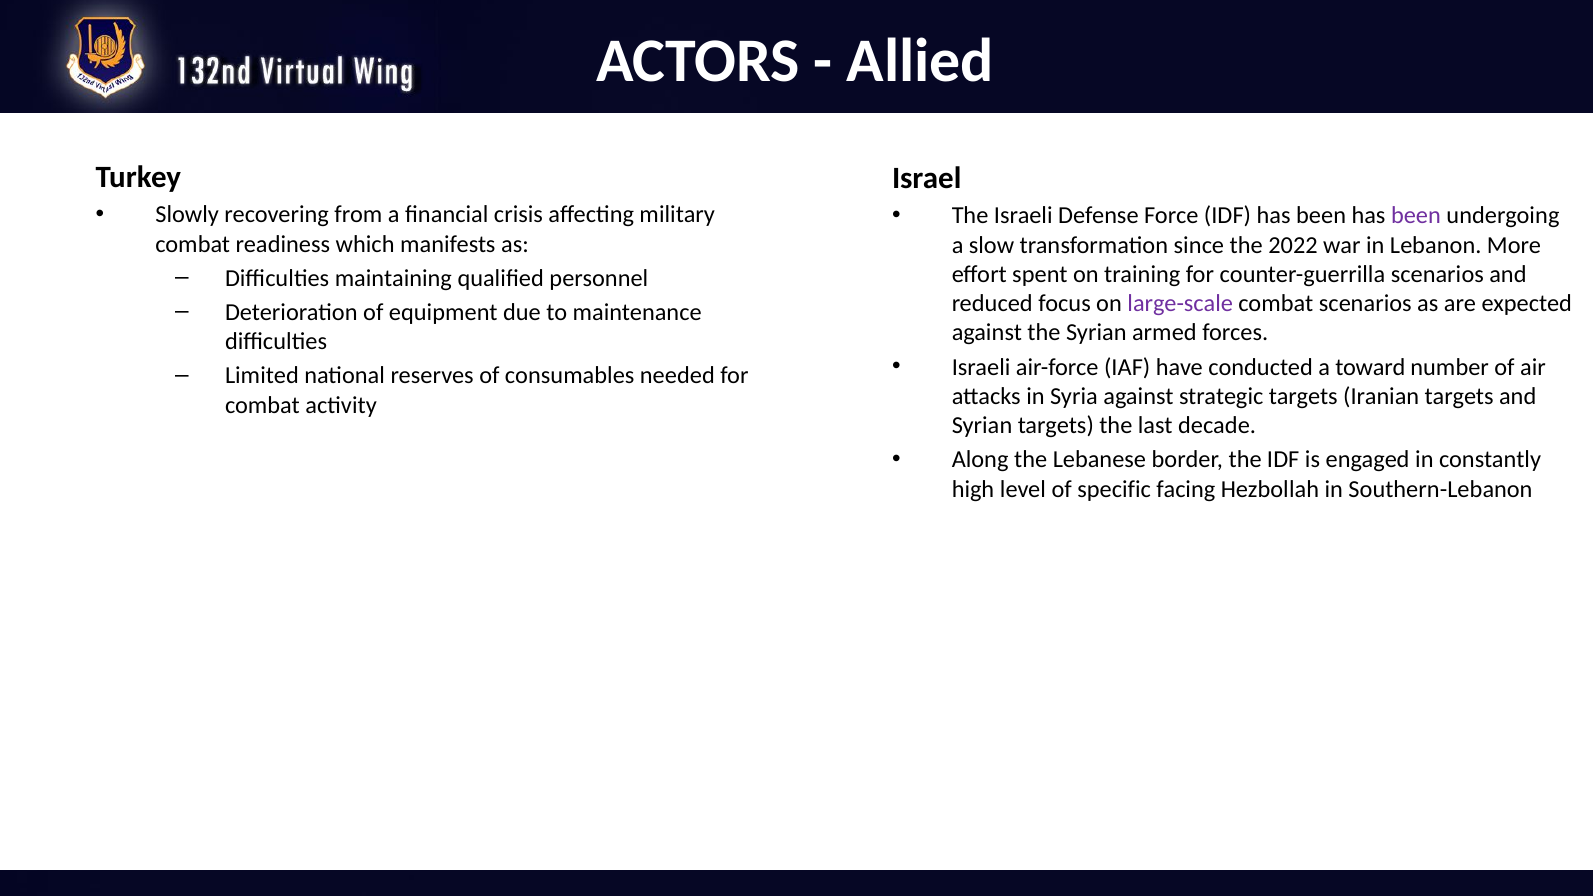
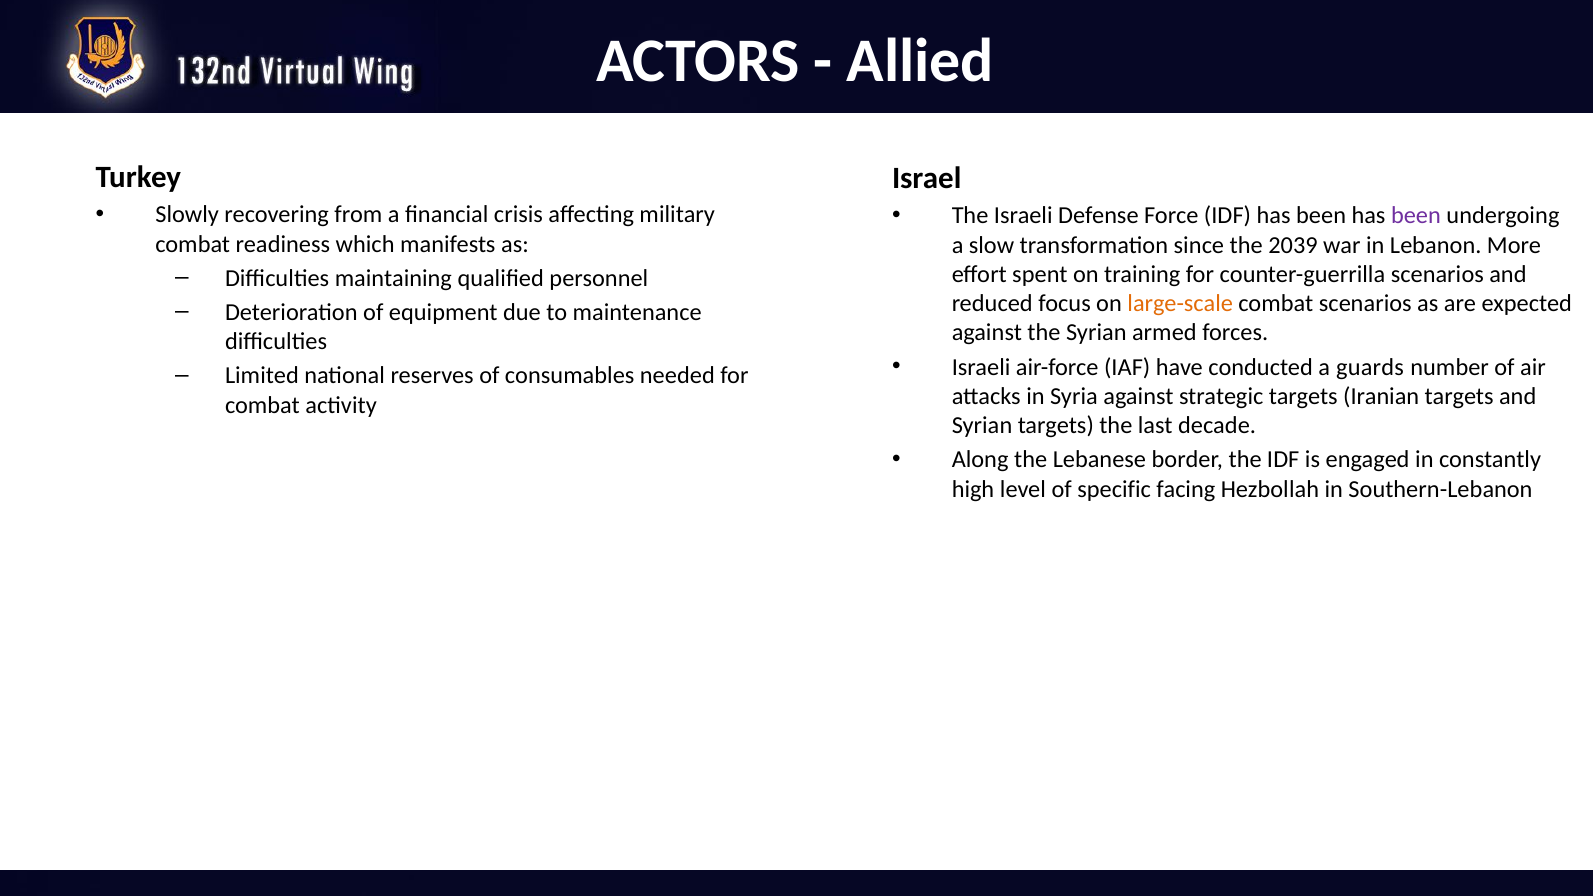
2022: 2022 -> 2039
large-scale colour: purple -> orange
toward: toward -> guards
